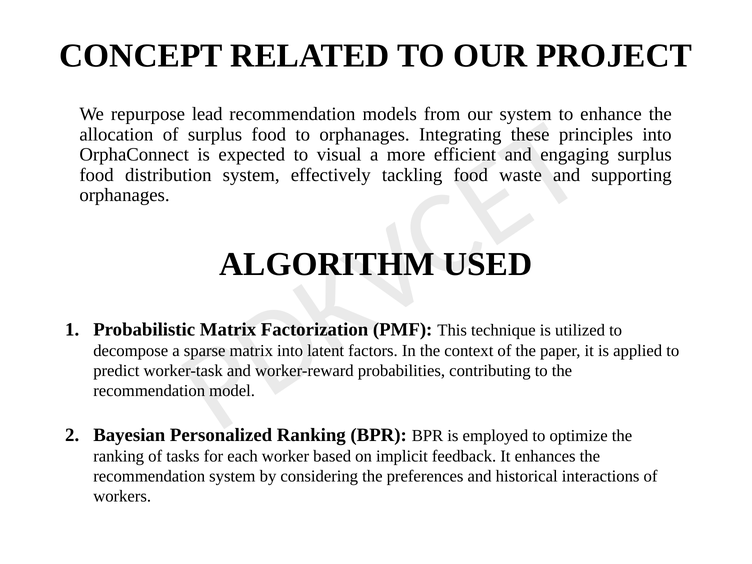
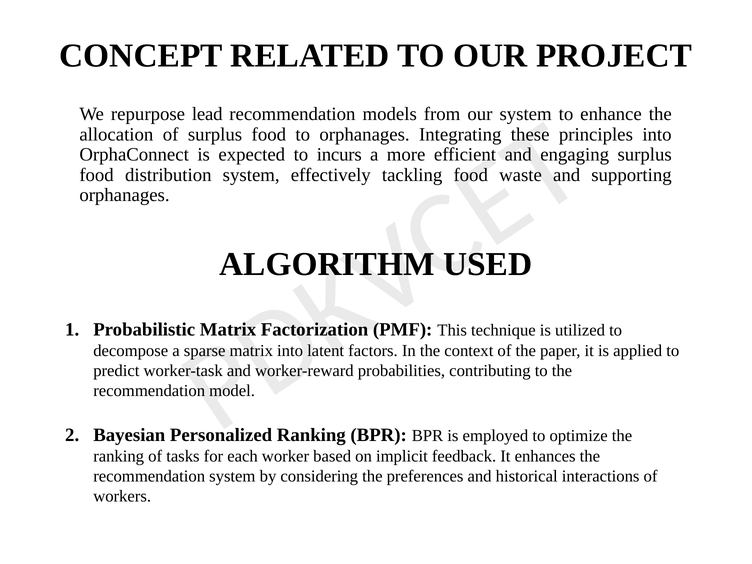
visual: visual -> incurs
